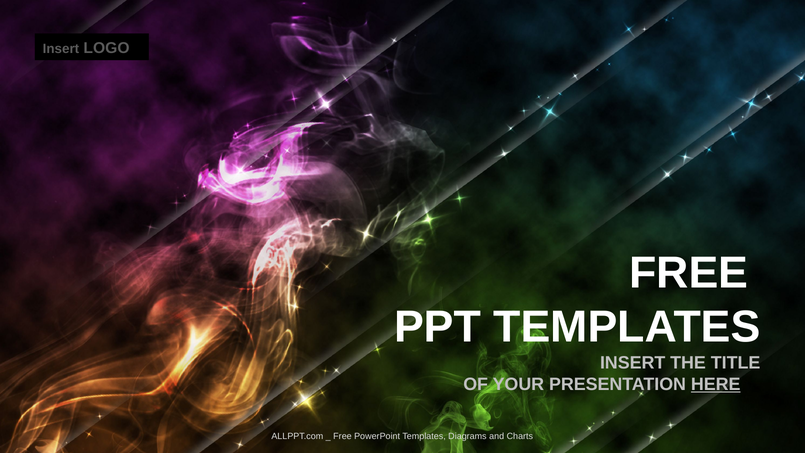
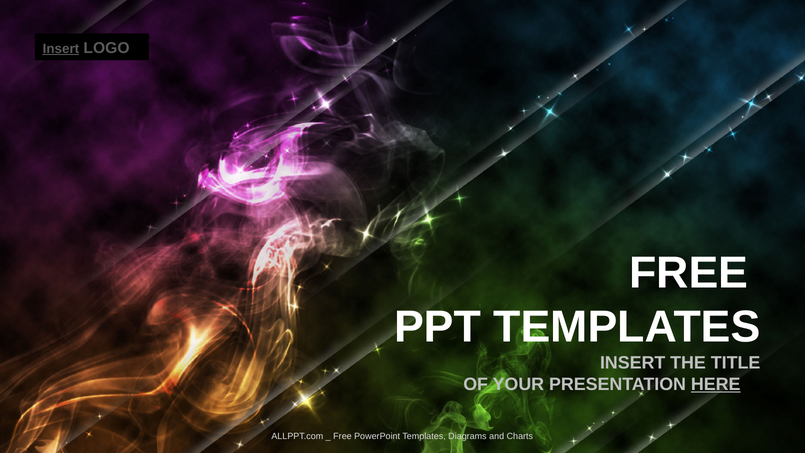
Insert at (61, 49) underline: none -> present
